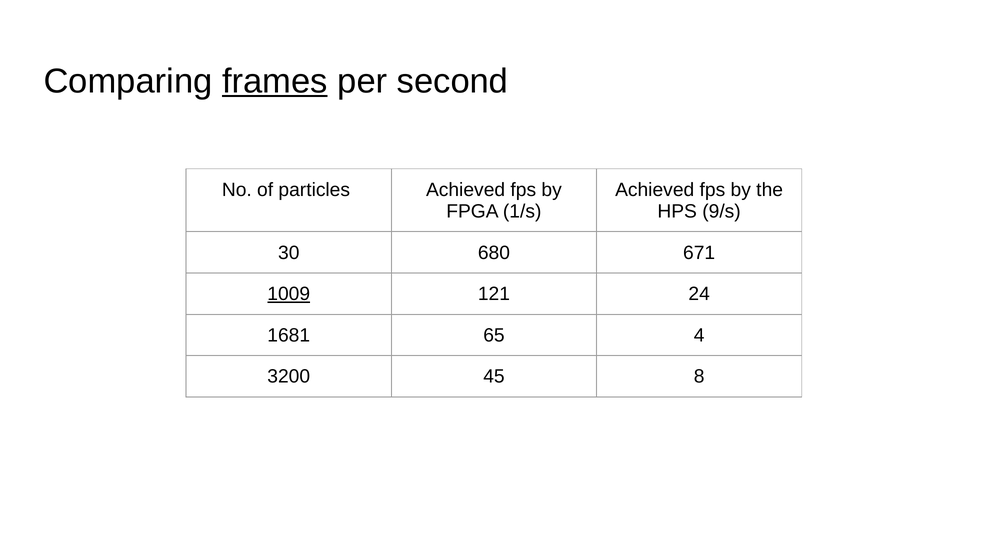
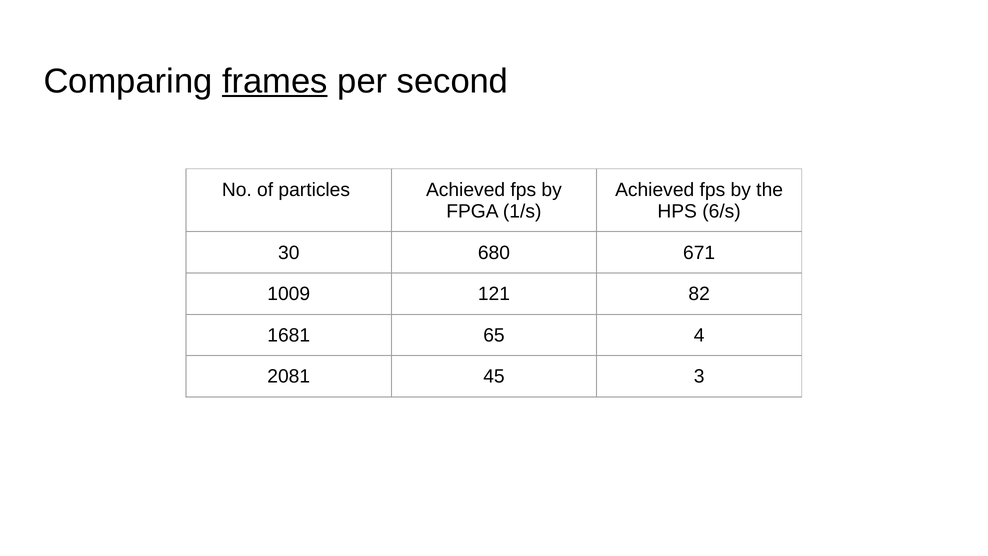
9/s: 9/s -> 6/s
1009 underline: present -> none
24: 24 -> 82
3200: 3200 -> 2081
8: 8 -> 3
